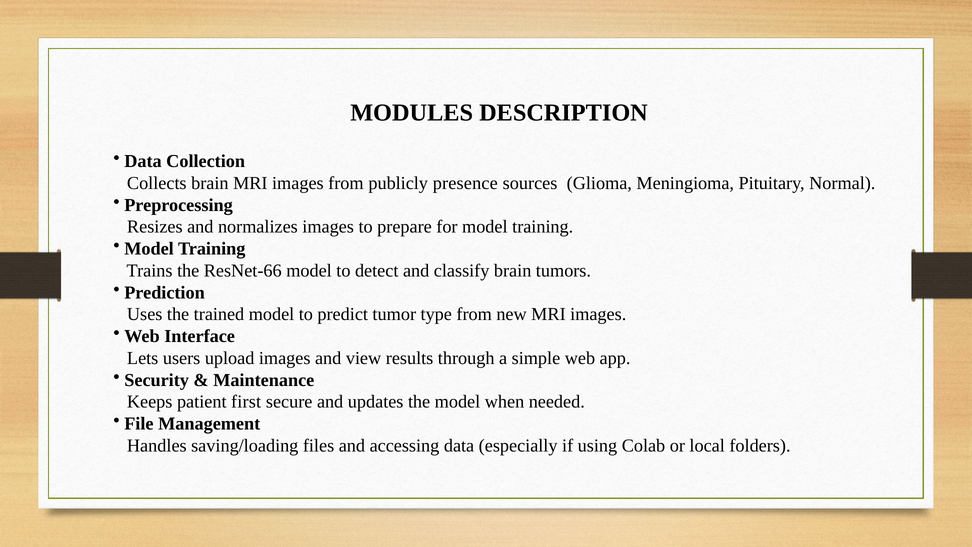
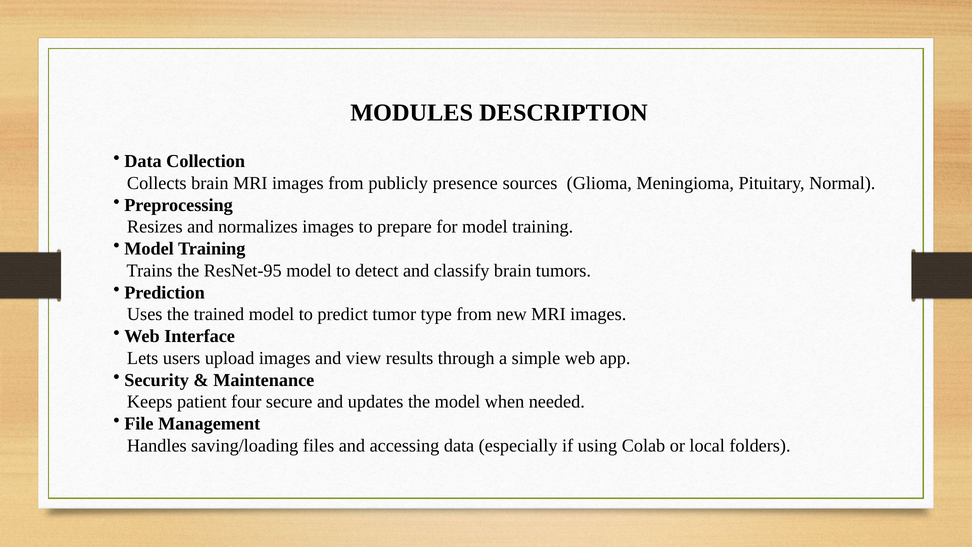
ResNet-66: ResNet-66 -> ResNet-95
first: first -> four
